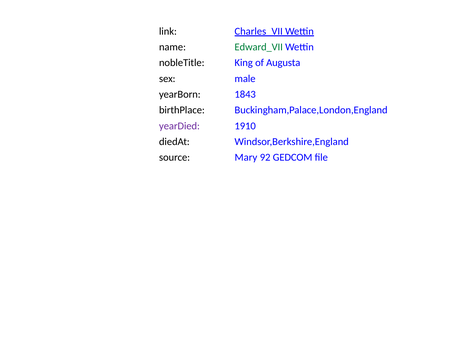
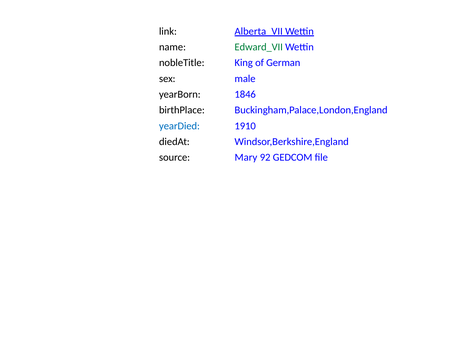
Charles_VII: Charles_VII -> Alberta_VII
Augusta: Augusta -> German
1843: 1843 -> 1846
yearDied colour: purple -> blue
